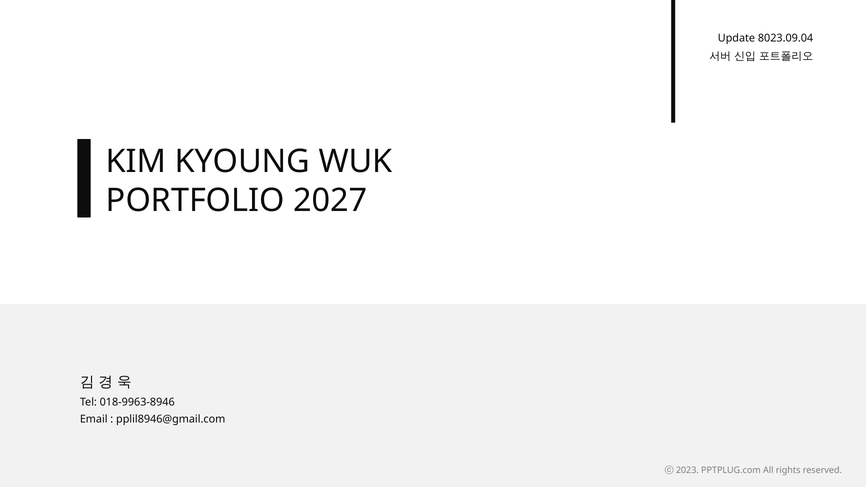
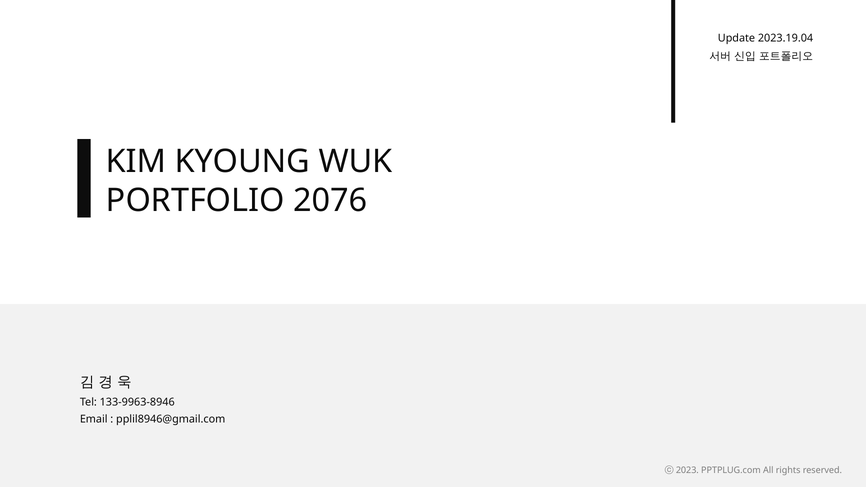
8023.09.04: 8023.09.04 -> 2023.19.04
2027: 2027 -> 2076
018-9963-8946: 018-9963-8946 -> 133-9963-8946
